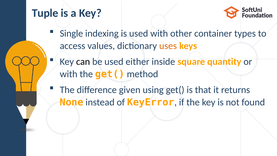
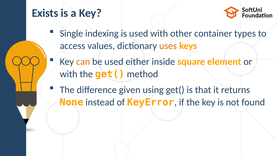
Tuple: Tuple -> Exists
can colour: black -> orange
quantity: quantity -> element
